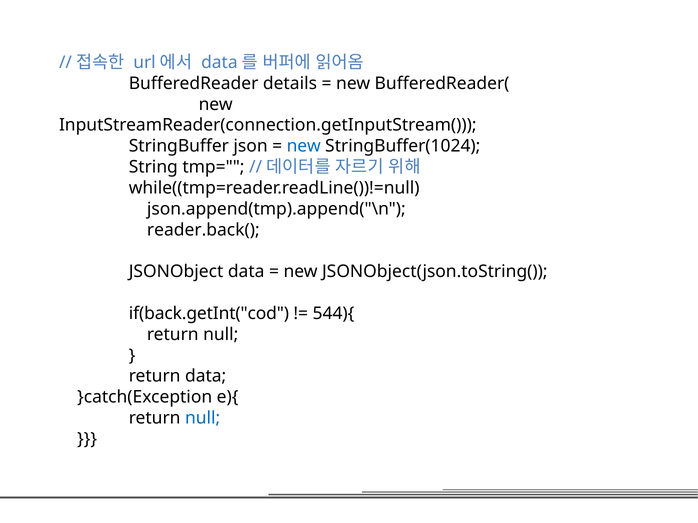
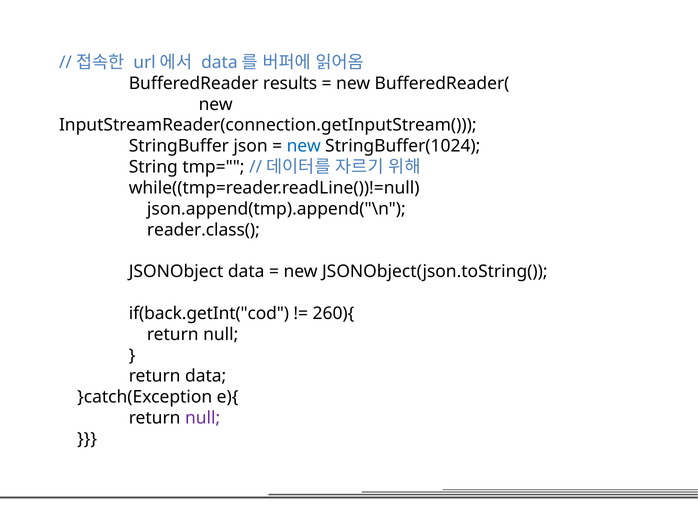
details: details -> results
reader.back(: reader.back( -> reader.class(
544){: 544){ -> 260){
null at (203, 418) colour: blue -> purple
